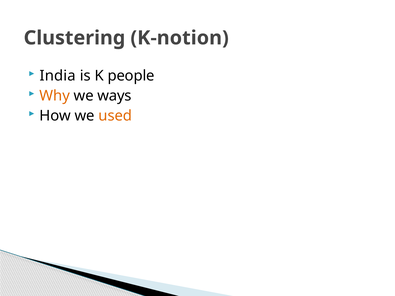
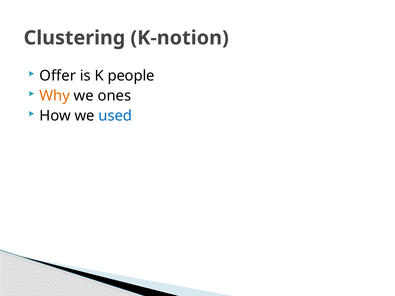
India: India -> Offer
ways: ways -> ones
used colour: orange -> blue
